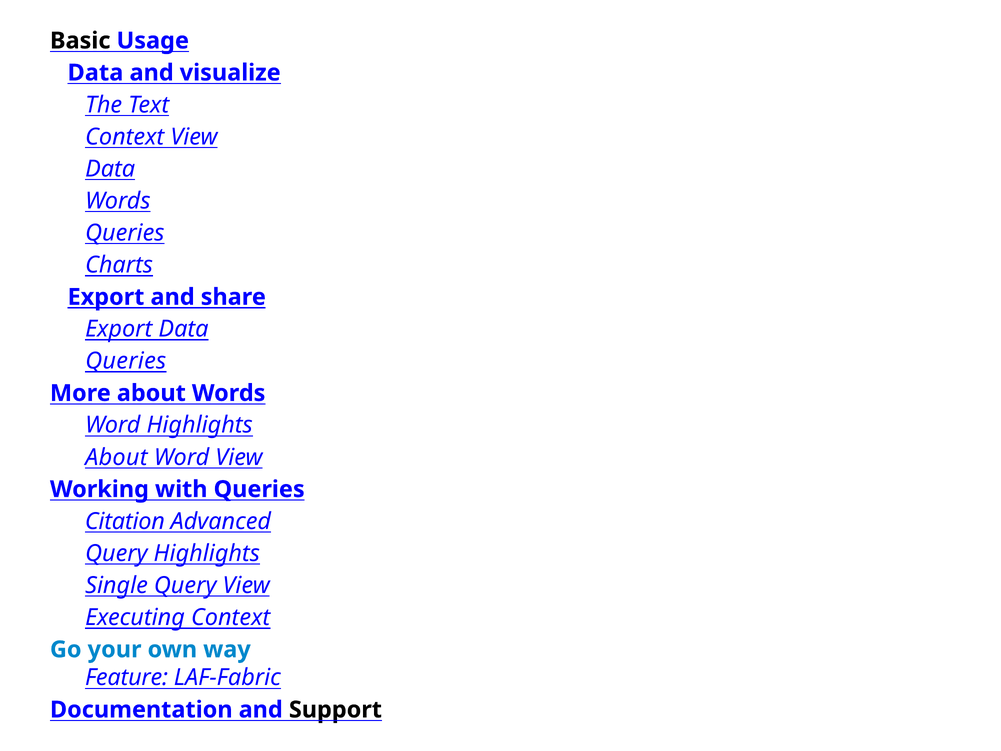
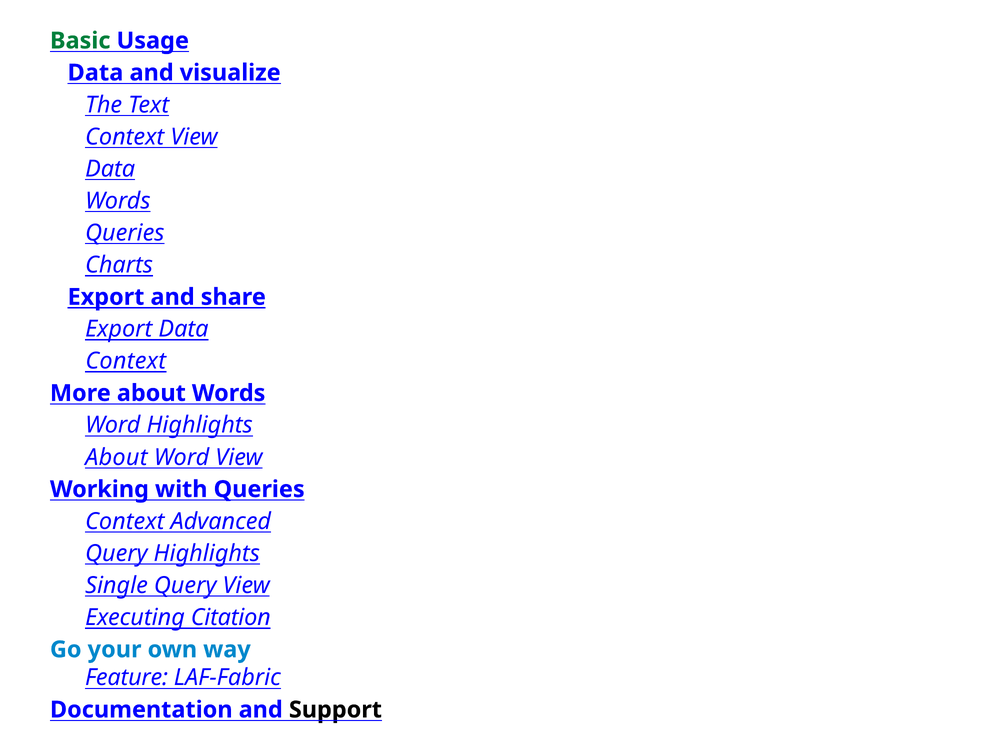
Basic colour: black -> green
Queries at (126, 361): Queries -> Context
Citation at (125, 521): Citation -> Context
Executing Context: Context -> Citation
